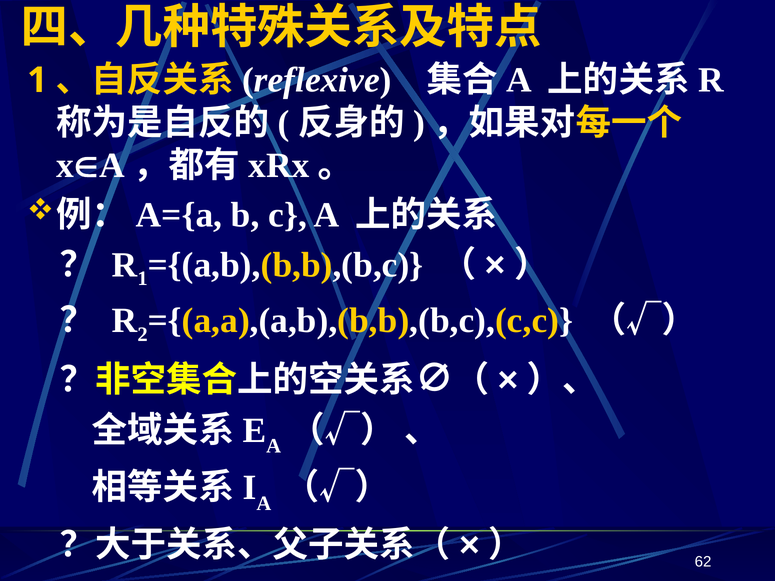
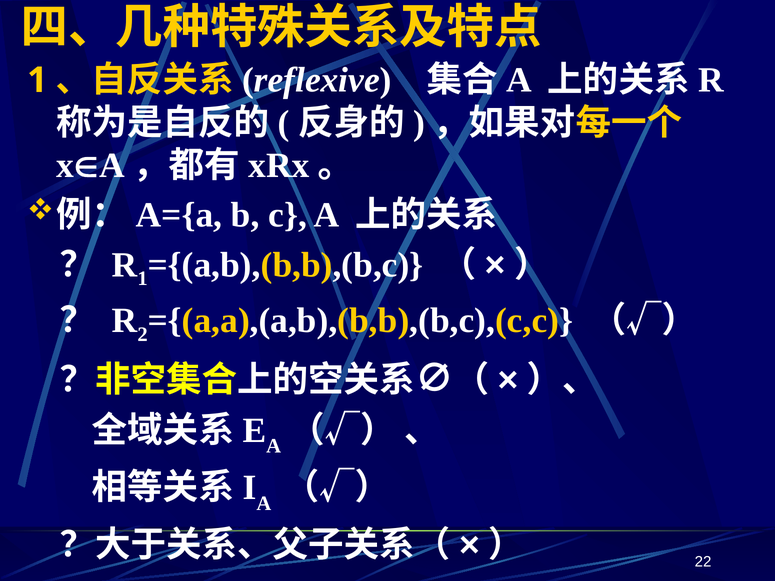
62: 62 -> 22
